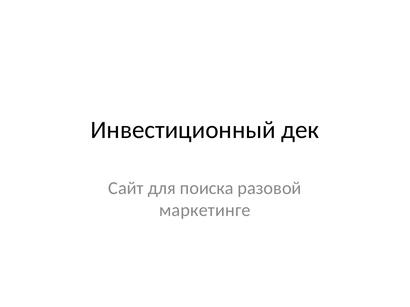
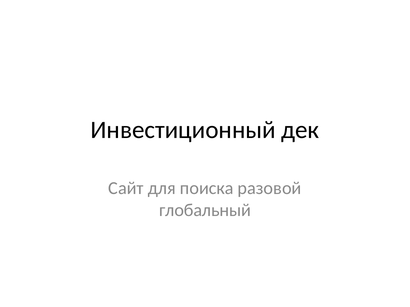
маркетинге: маркетинге -> глобальный
